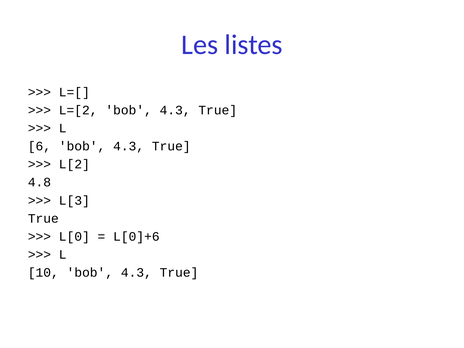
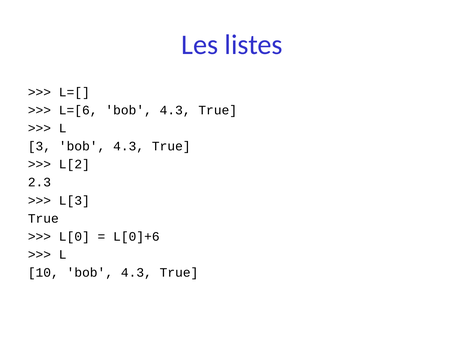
L=[2: L=[2 -> L=[6
6: 6 -> 3
4.8: 4.8 -> 2.3
